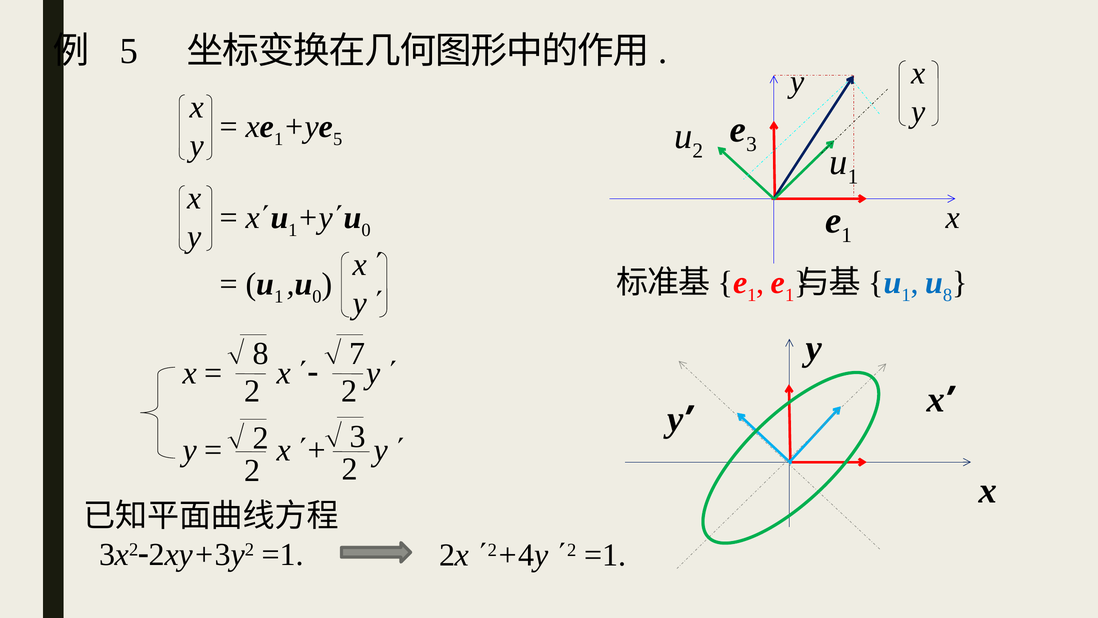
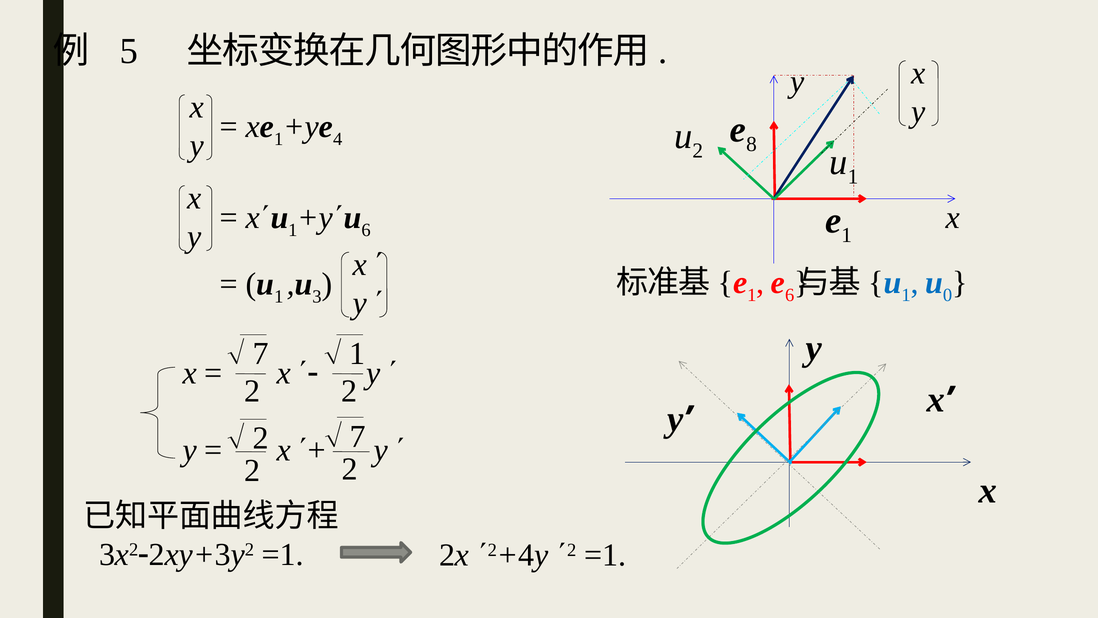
5 at (338, 139): 5 -> 4
3 at (752, 144): 3 -> 8
0 at (366, 230): 0 -> 6
0 at (317, 297): 0 -> 3
1 at (790, 295): 1 -> 6
8 at (948, 295): 8 -> 0
8 at (261, 354): 8 -> 7
7 at (357, 354): 7 -> 1
3 at (358, 436): 3 -> 7
